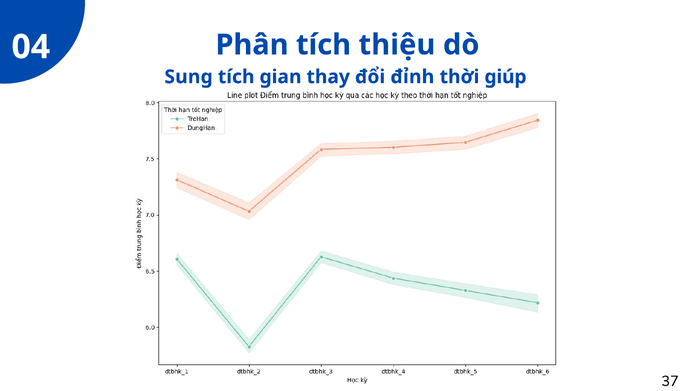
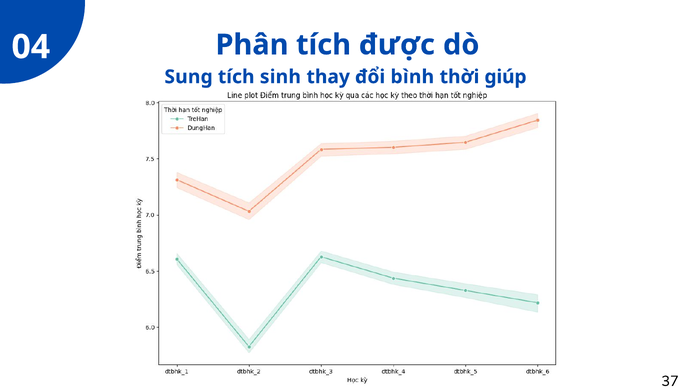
thiệu: thiệu -> được
gian: gian -> sinh
đỉnh: đỉnh -> bình
